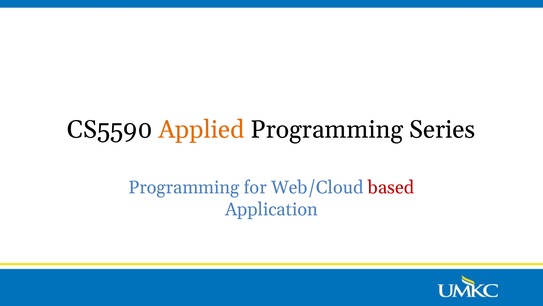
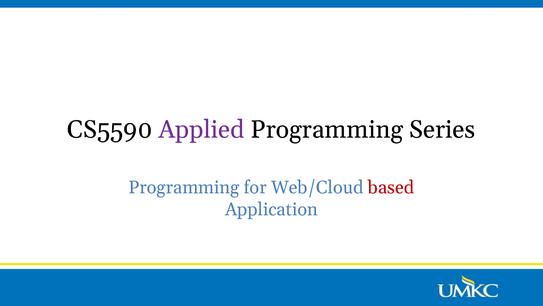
Applied colour: orange -> purple
